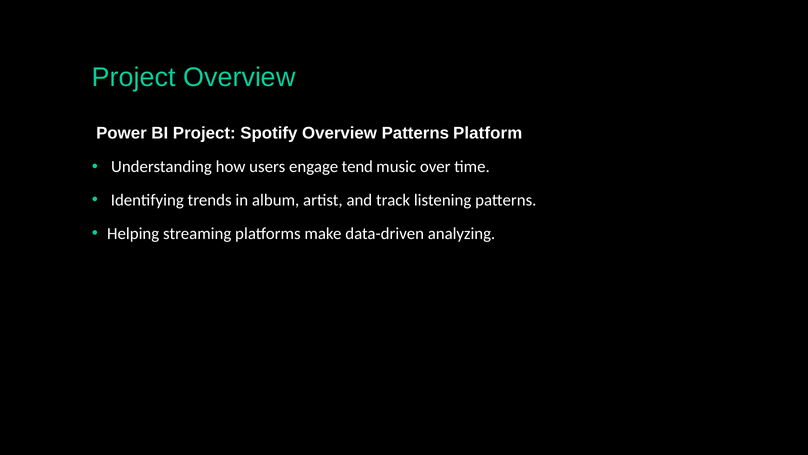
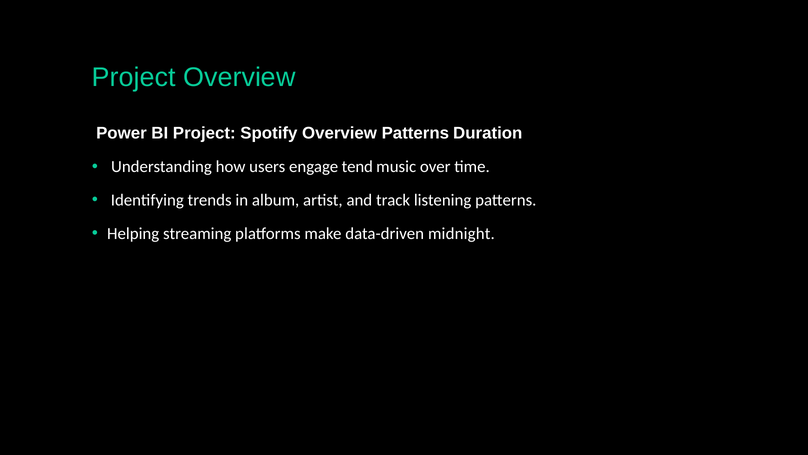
Platform: Platform -> Duration
analyzing: analyzing -> midnight
